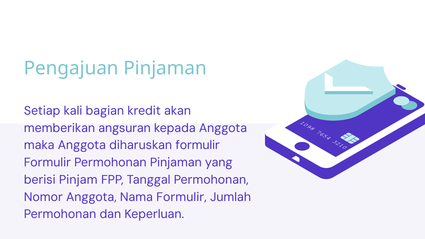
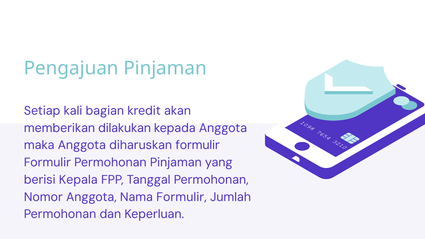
angsuran: angsuran -> dilakukan
Pinjam: Pinjam -> Kepala
